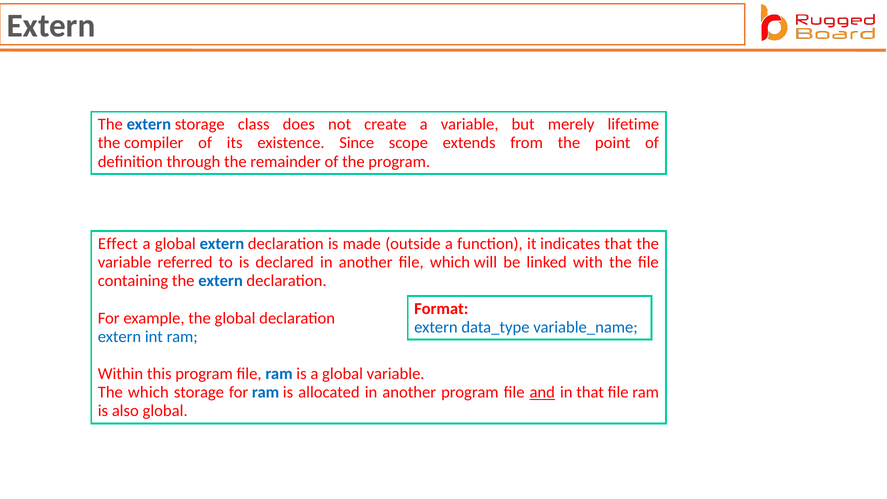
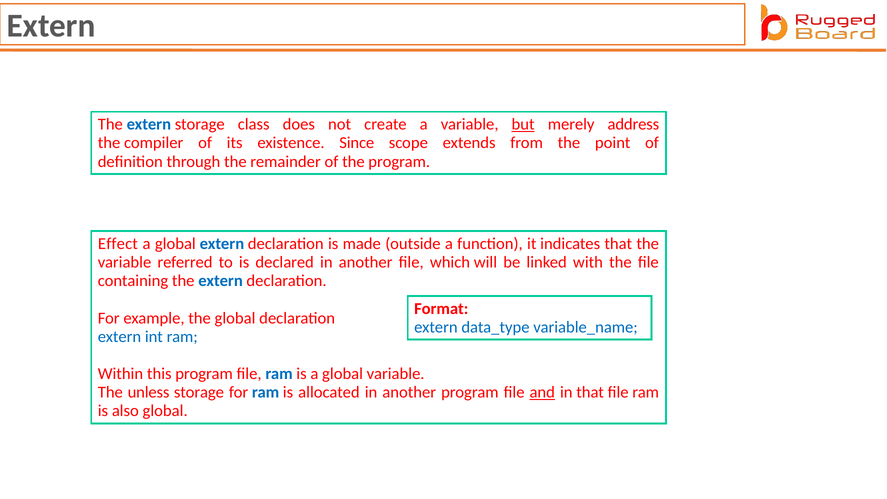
but underline: none -> present
lifetime: lifetime -> address
The which: which -> unless
